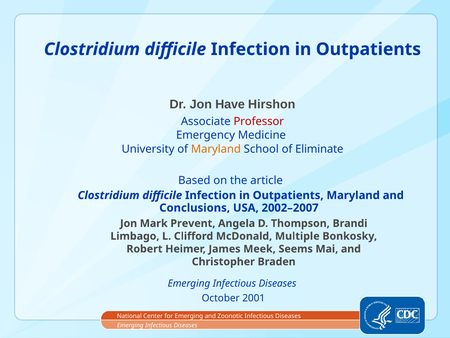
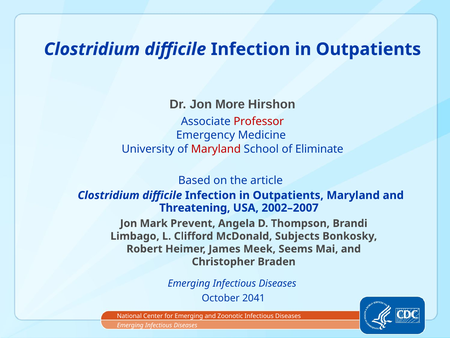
Have: Have -> More
Maryland at (216, 149) colour: orange -> red
Conclusions: Conclusions -> Threatening
Multiple: Multiple -> Subjects
2001: 2001 -> 2041
